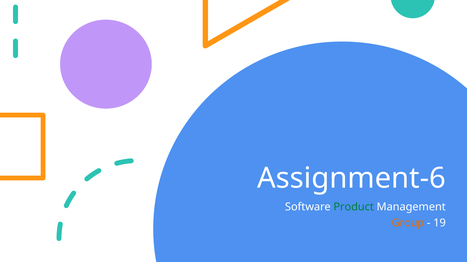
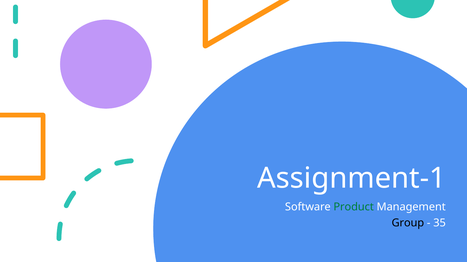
Assignment-6: Assignment-6 -> Assignment-1
Group colour: orange -> black
19: 19 -> 35
